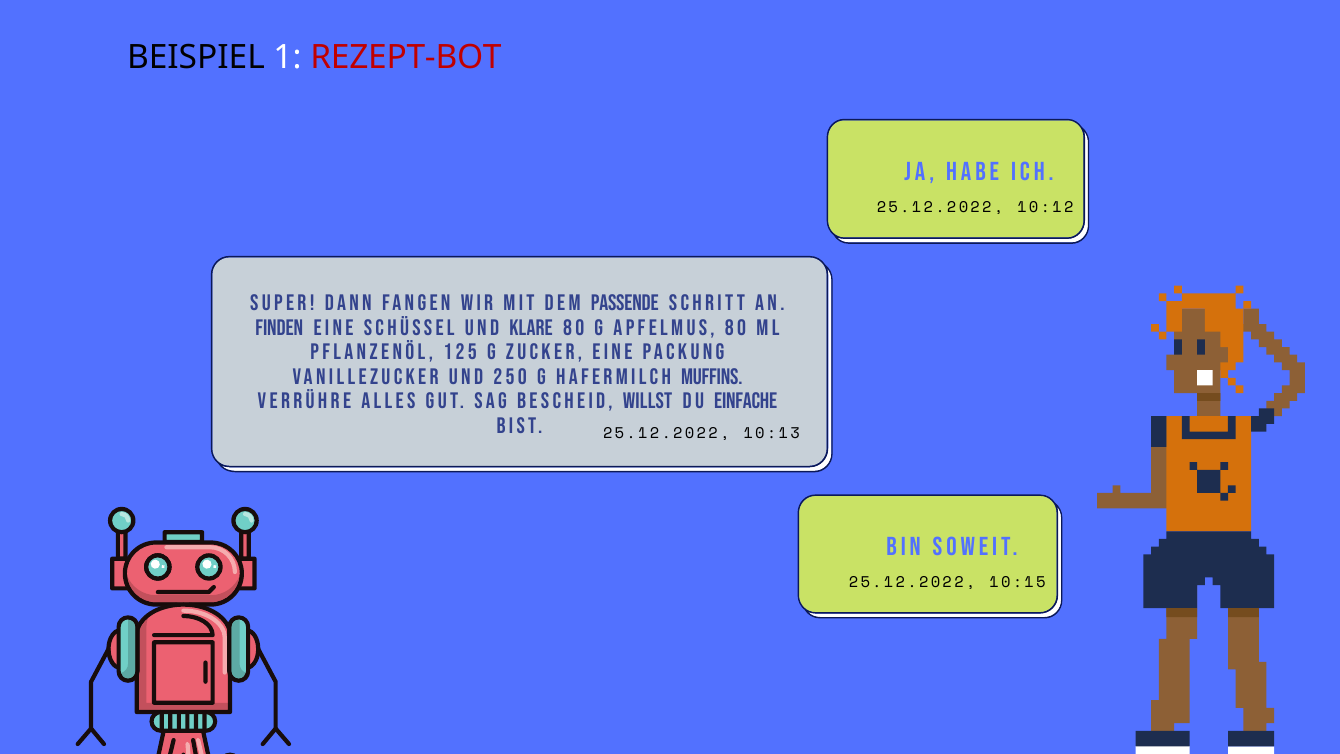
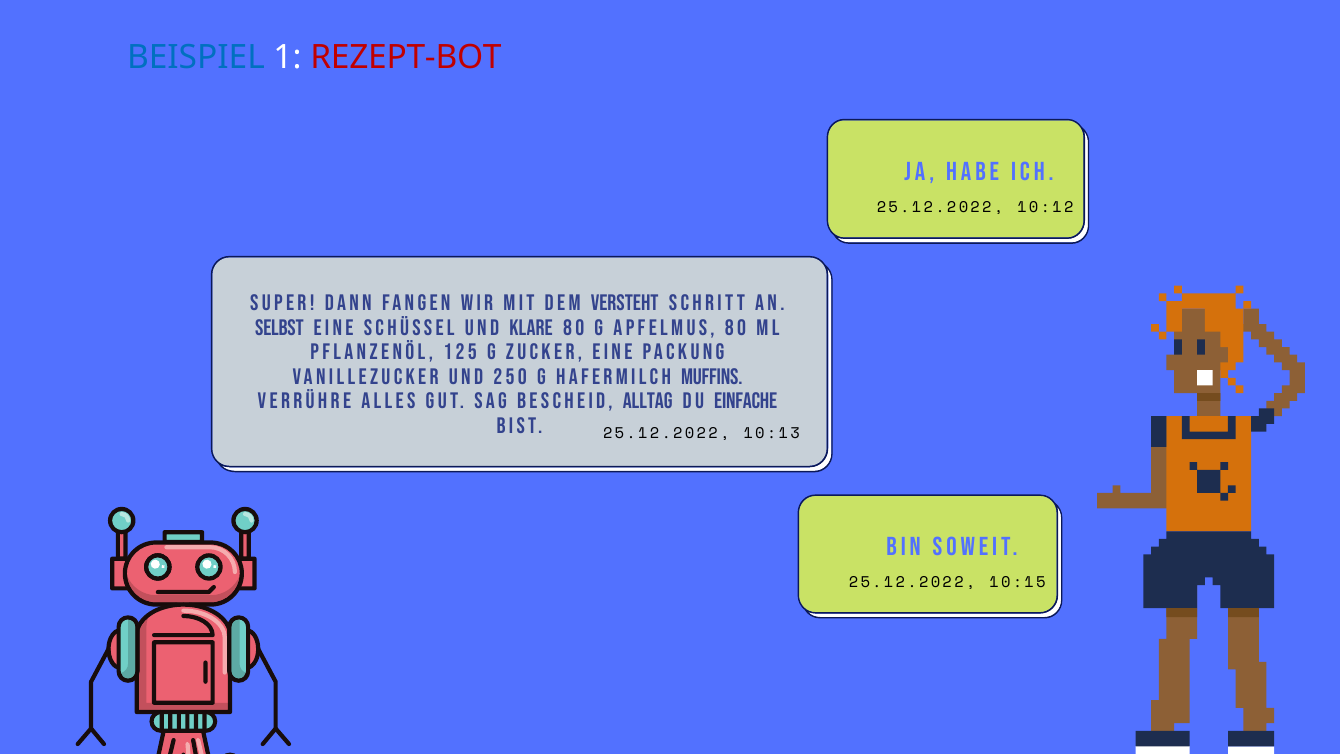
BEISPIEL colour: black -> blue
PASSENDE: PASSENDE -> VERSTEHT
FINDEN: FINDEN -> SELBST
WILLST: WILLST -> ALLTAG
